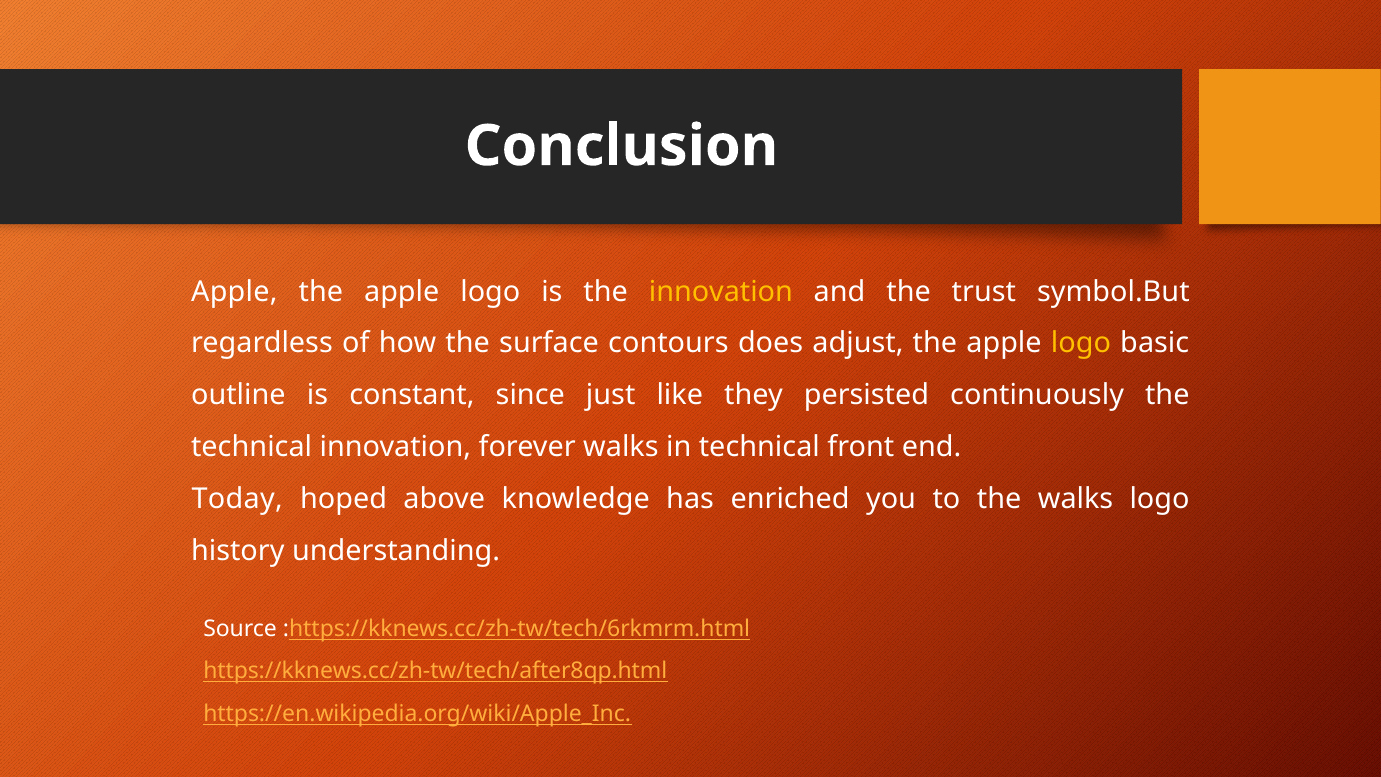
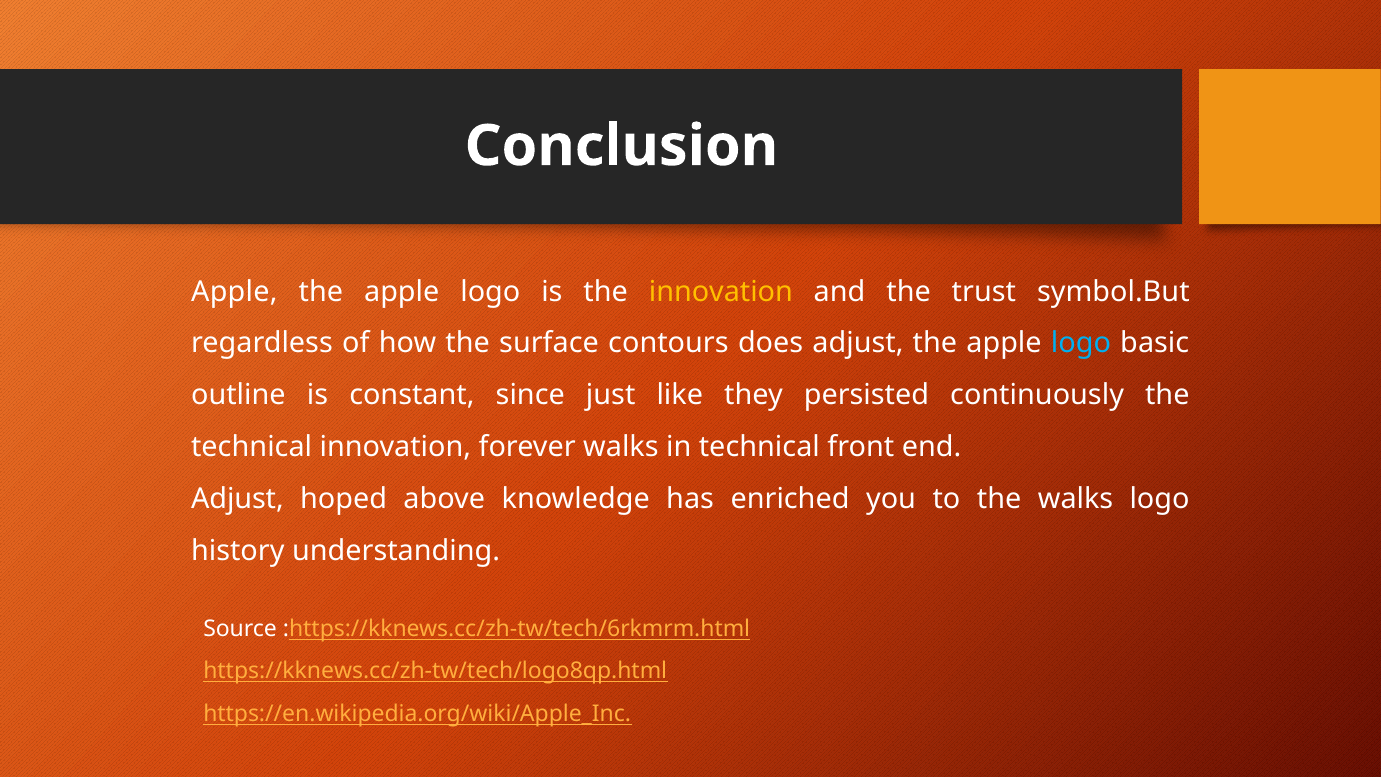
logo at (1081, 343) colour: yellow -> light blue
Today at (237, 499): Today -> Adjust
https://kknews.cc/zh-tw/tech/after8qp.html: https://kknews.cc/zh-tw/tech/after8qp.html -> https://kknews.cc/zh-tw/tech/logo8qp.html
